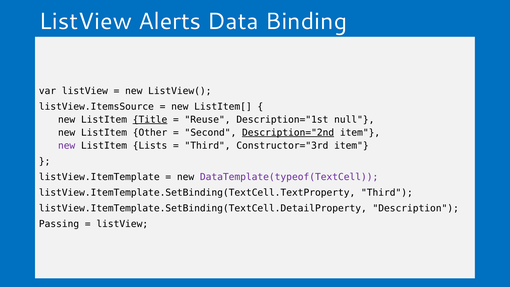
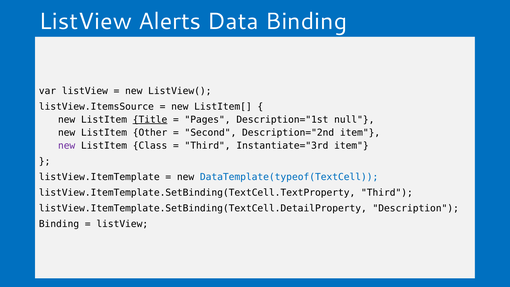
Reuse: Reuse -> Pages
Description="2nd underline: present -> none
Lists: Lists -> Class
Constructor="3rd: Constructor="3rd -> Instantiate="3rd
DataTemplate(typeof(TextCell colour: purple -> blue
Passing at (59, 224): Passing -> Binding
